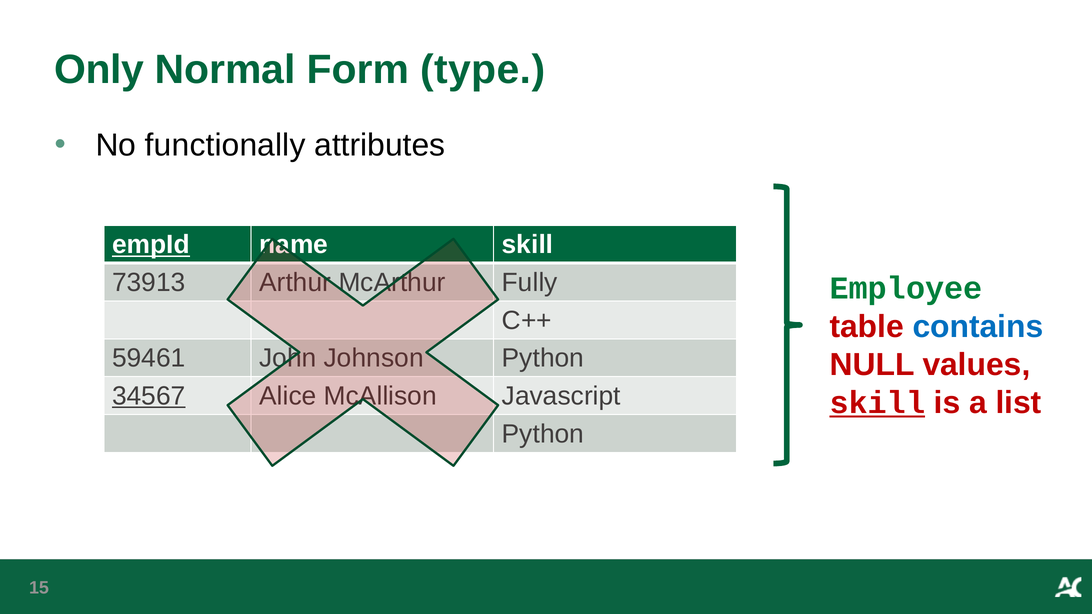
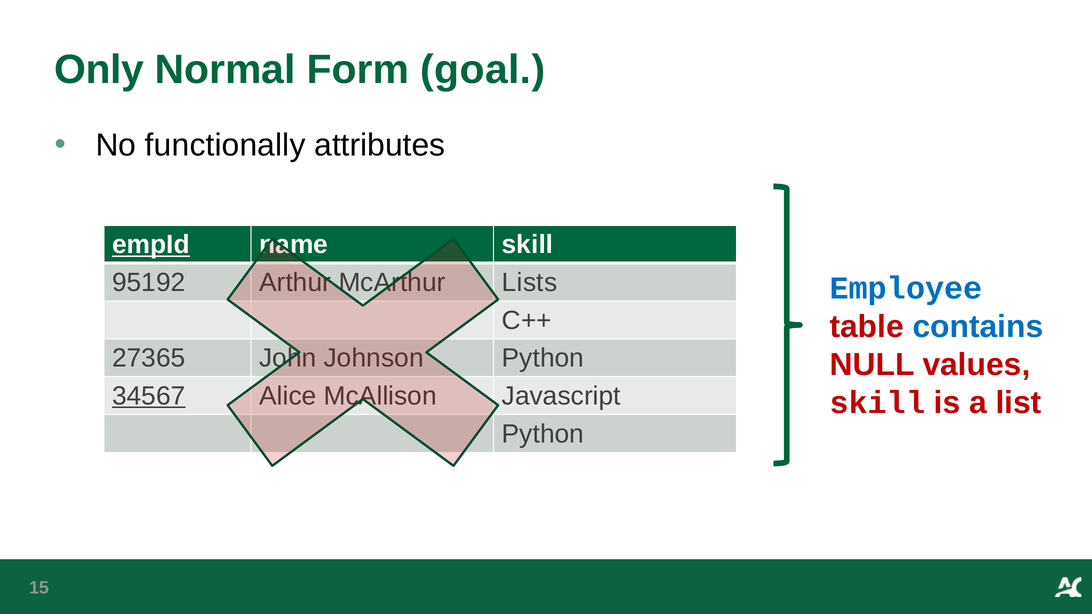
type: type -> goal
73913: 73913 -> 95192
Fully: Fully -> Lists
Employee colour: green -> blue
59461: 59461 -> 27365
skill at (877, 403) underline: present -> none
